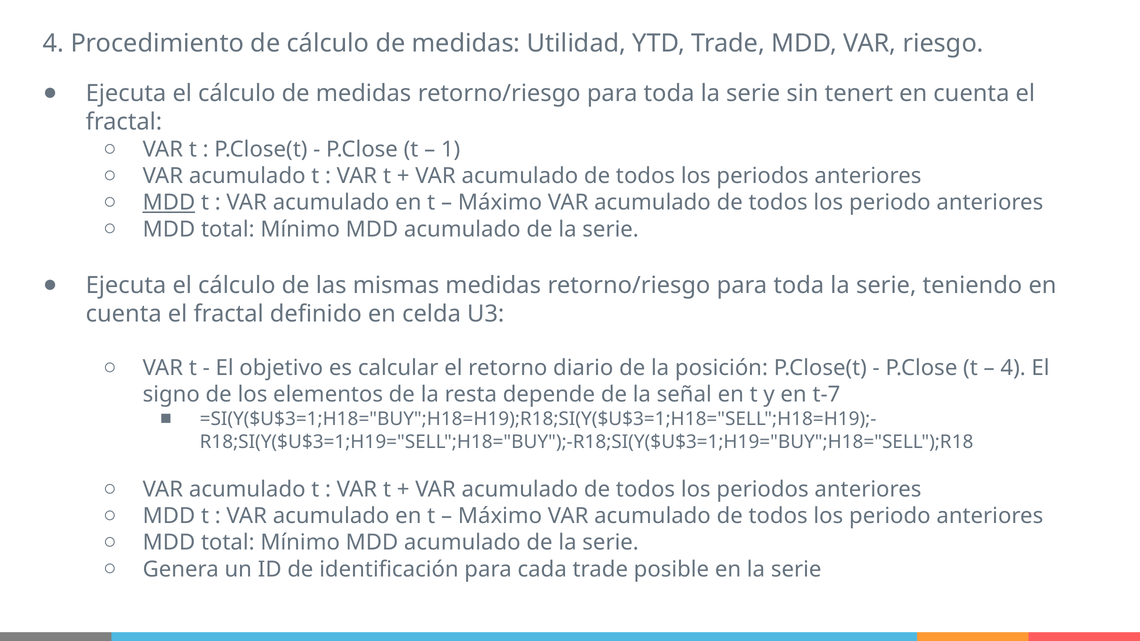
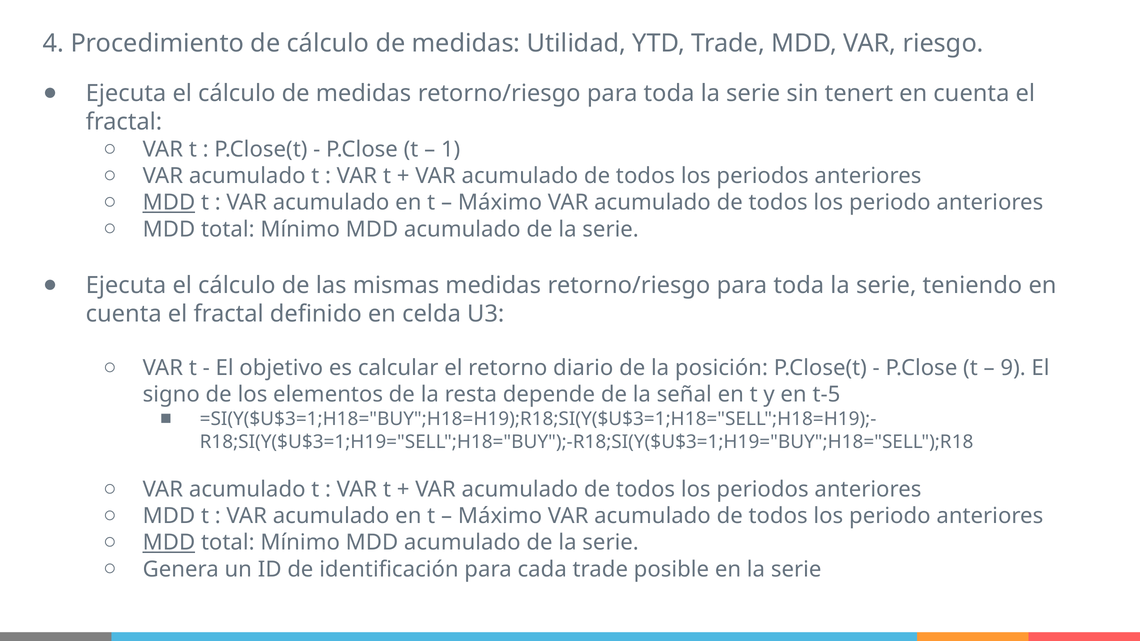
4 at (1013, 368): 4 -> 9
t-7: t-7 -> t-5
MDD at (169, 543) underline: none -> present
